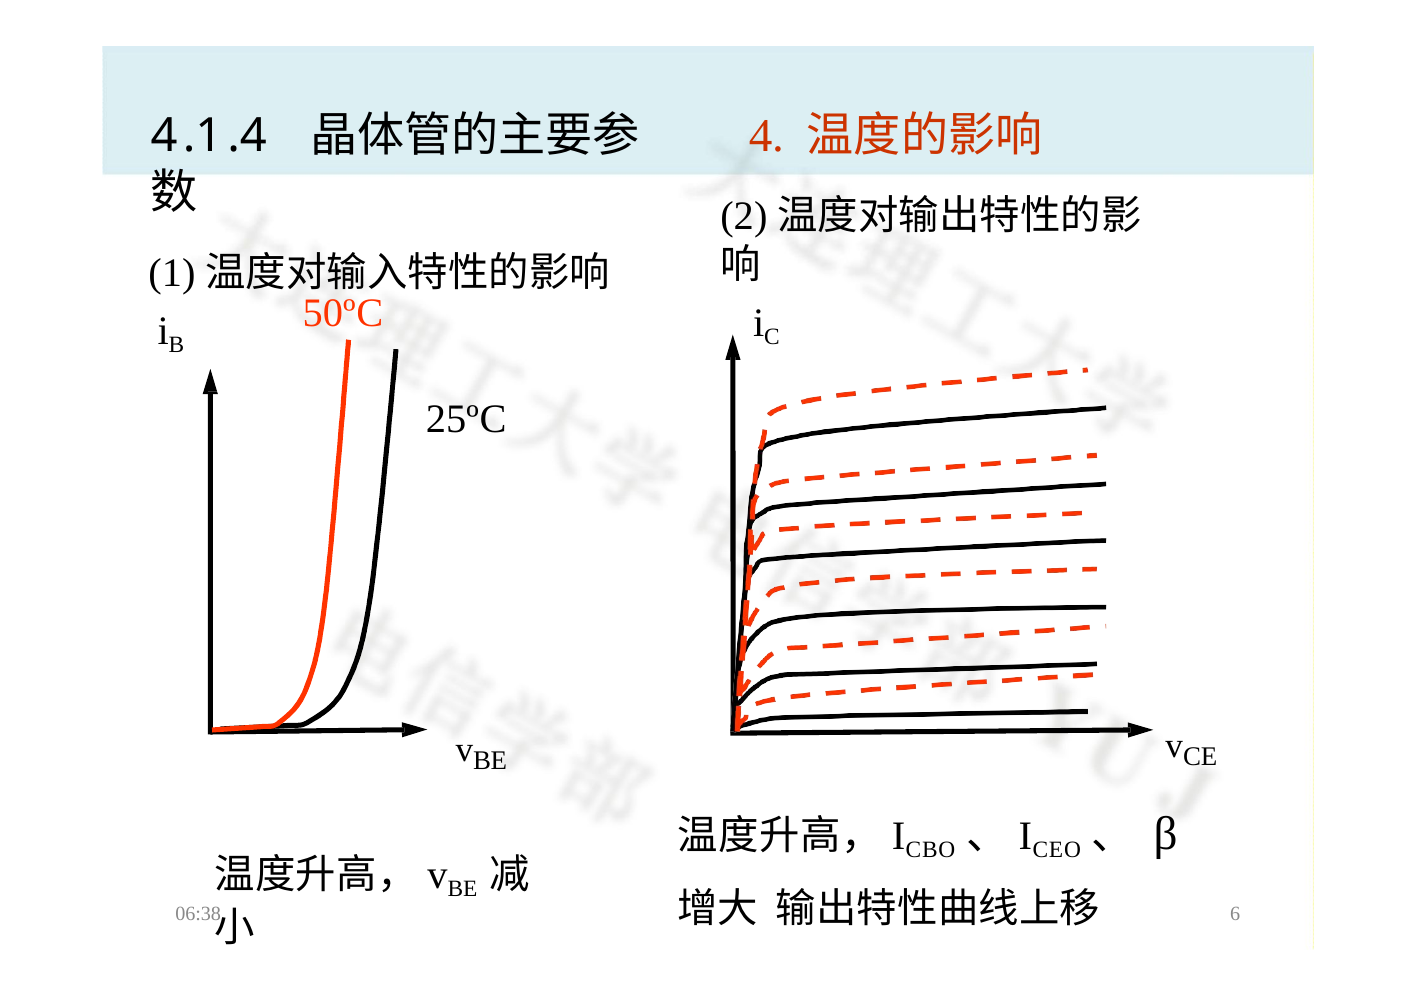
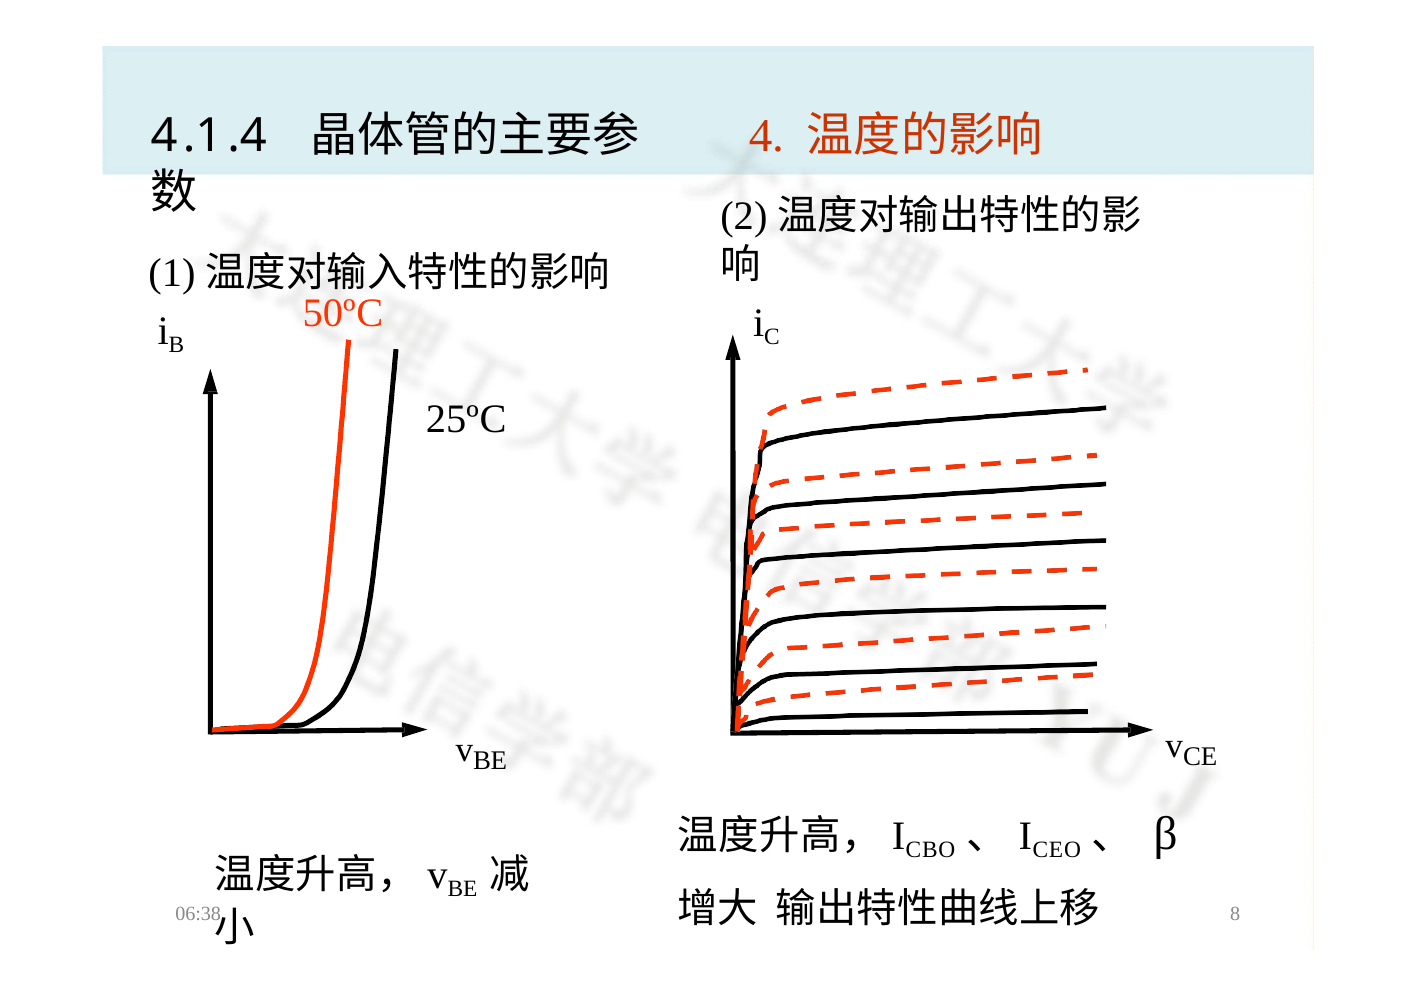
6: 6 -> 8
